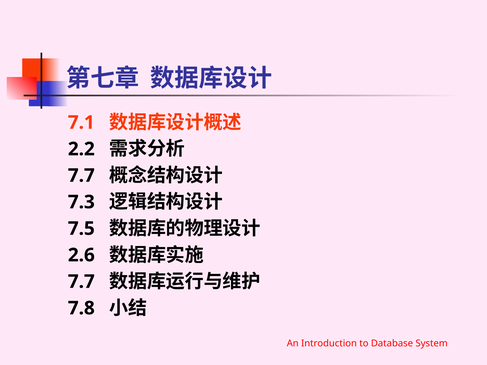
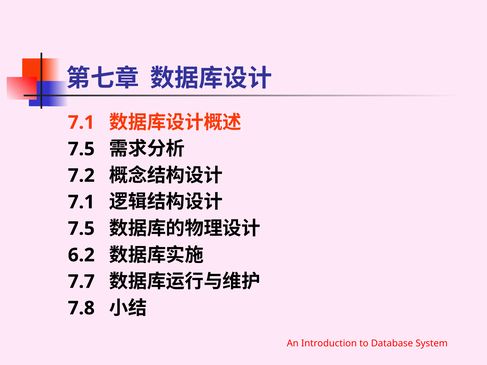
2.2 at (81, 149): 2.2 -> 7.5
7.7 at (81, 176): 7.7 -> 7.2
7.3 at (81, 202): 7.3 -> 7.1
2.6: 2.6 -> 6.2
